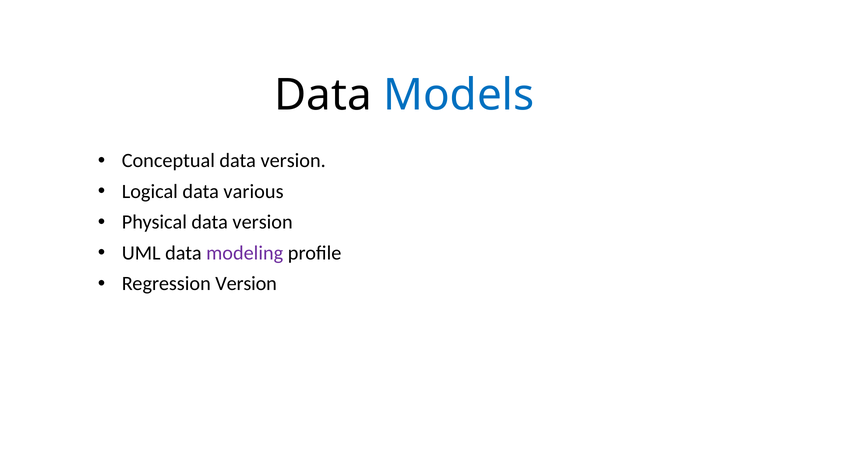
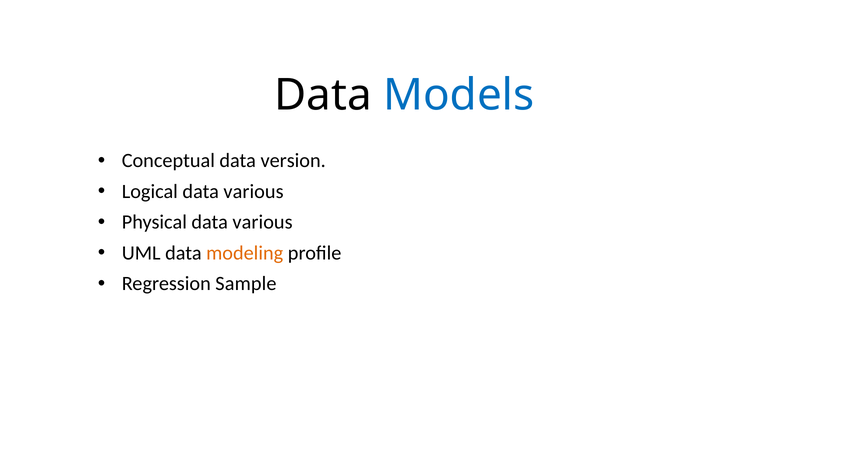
Physical data version: version -> various
modeling colour: purple -> orange
Regression Version: Version -> Sample
